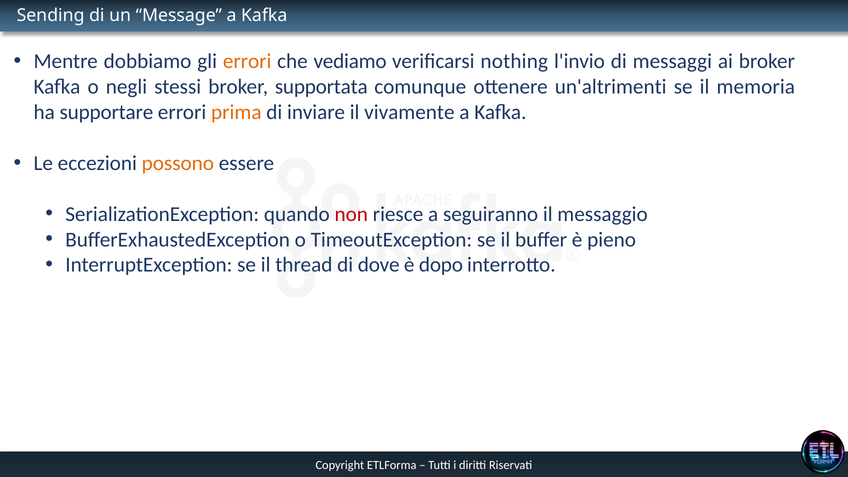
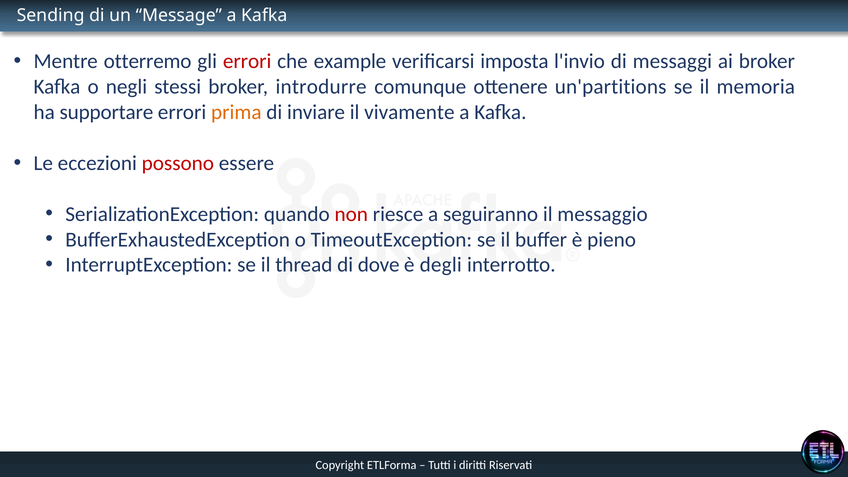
dobbiamo: dobbiamo -> otterremo
errori at (247, 61) colour: orange -> red
vediamo: vediamo -> example
nothing: nothing -> imposta
supportata: supportata -> introdurre
un'altrimenti: un'altrimenti -> un'partitions
possono colour: orange -> red
dopo: dopo -> degli
